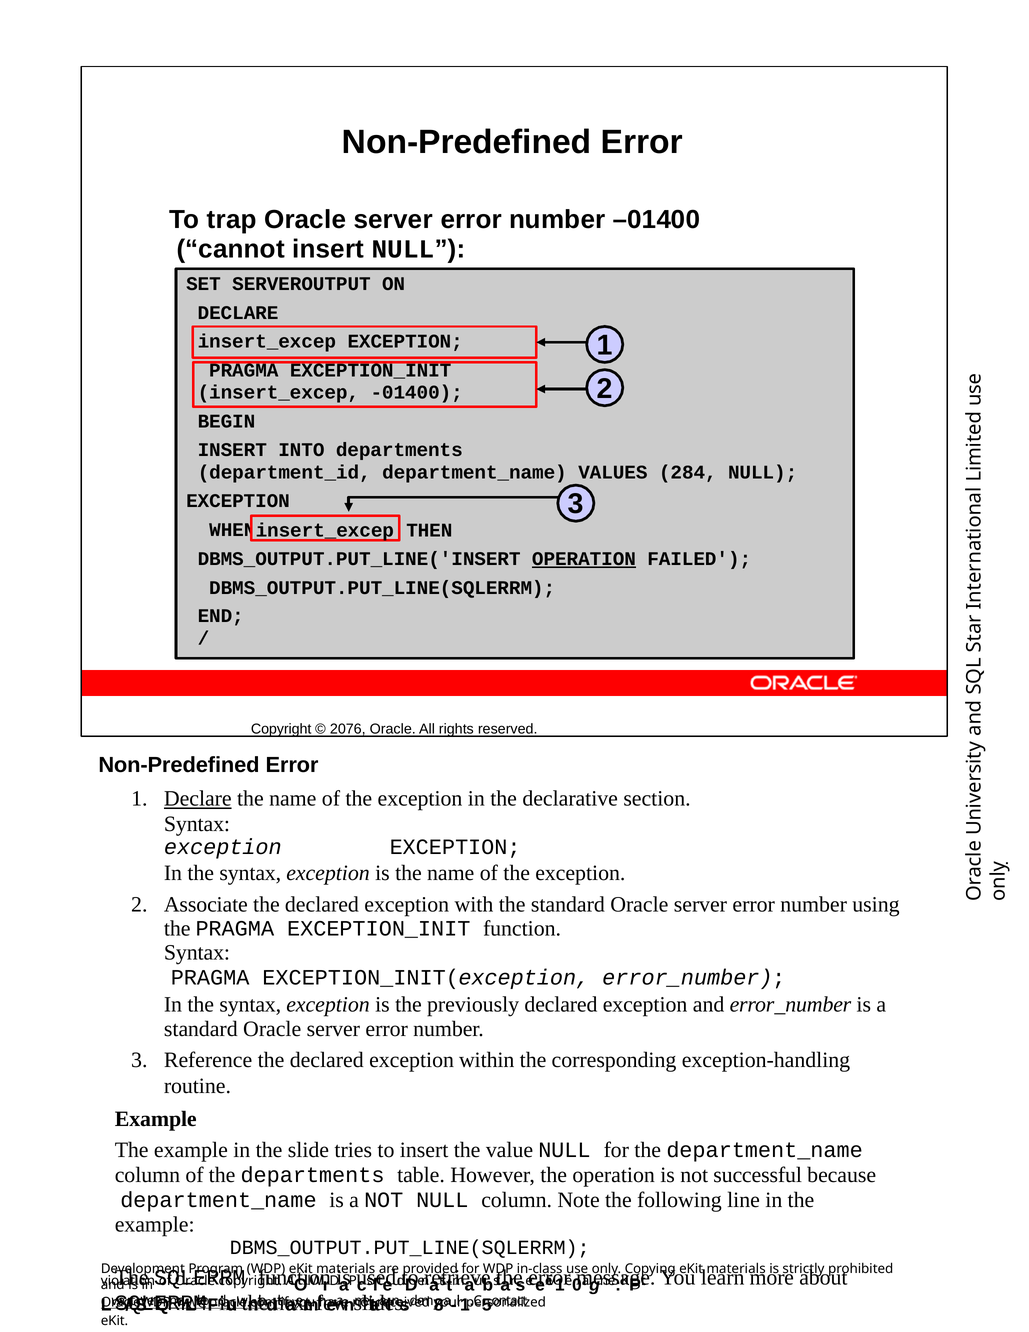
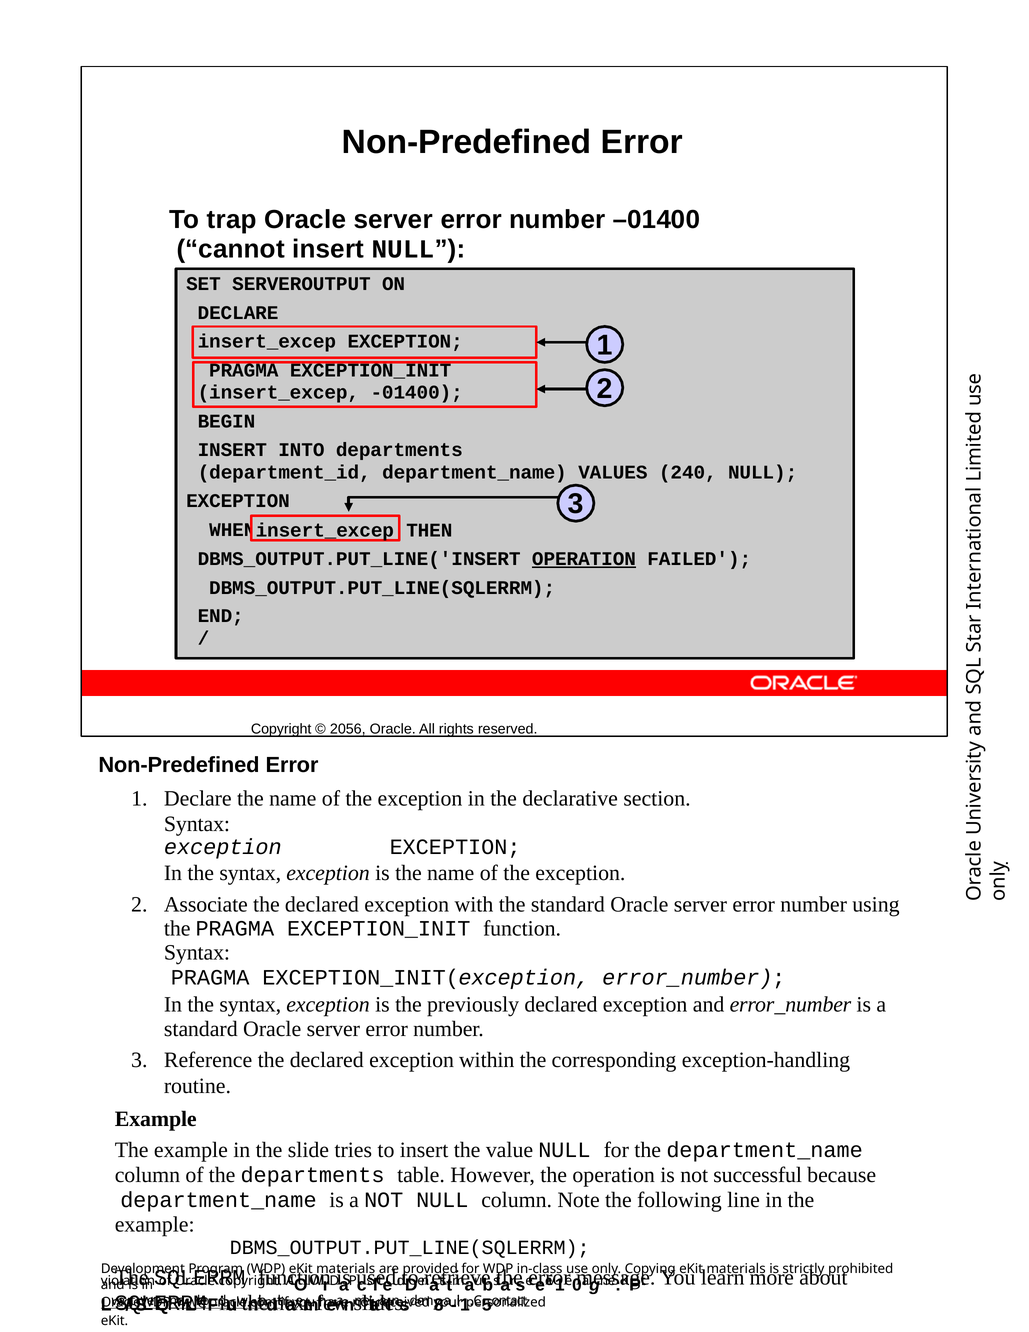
284: 284 -> 240
2076: 2076 -> 2056
Declare at (198, 799) underline: present -> none
